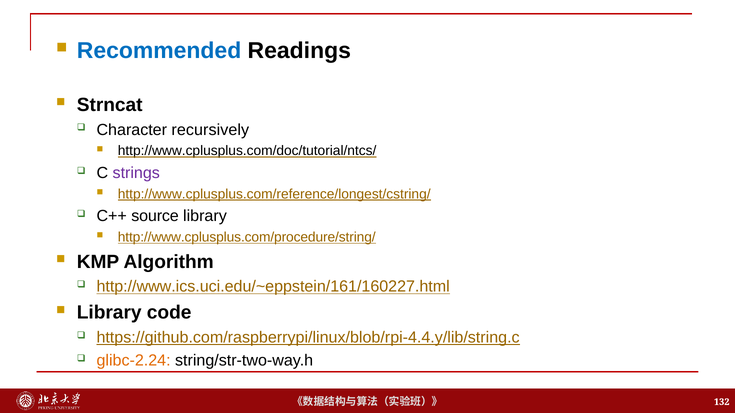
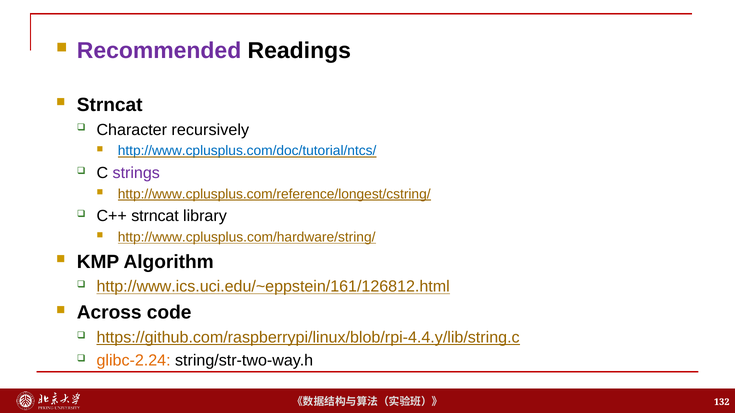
Recommended colour: blue -> purple
http://www.cplusplus.com/doc/tutorial/ntcs/ colour: black -> blue
C++ source: source -> strncat
http://www.cplusplus.com/procedure/string/: http://www.cplusplus.com/procedure/string/ -> http://www.cplusplus.com/hardware/string/
http://www.ics.uci.edu/~eppstein/161/160227.html: http://www.ics.uci.edu/~eppstein/161/160227.html -> http://www.ics.uci.edu/~eppstein/161/126812.html
Library at (109, 313): Library -> Across
